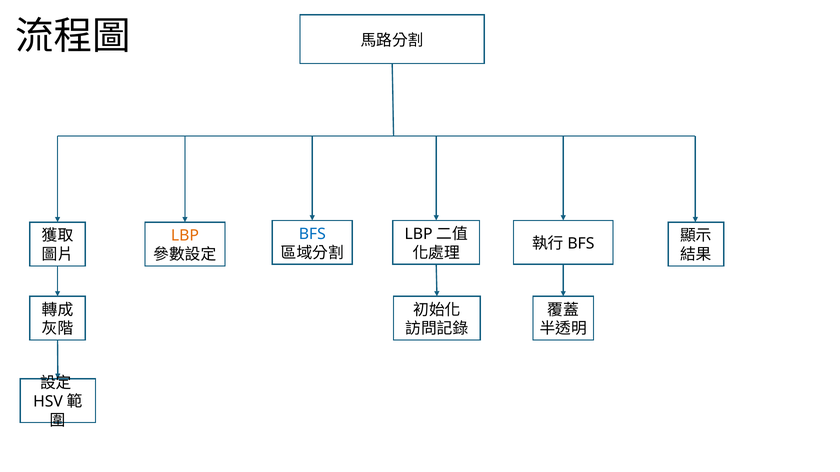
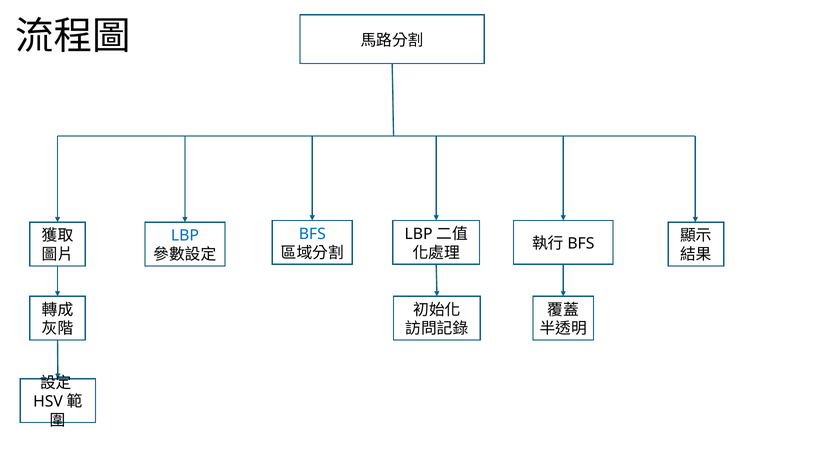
LBP colour: orange -> blue
